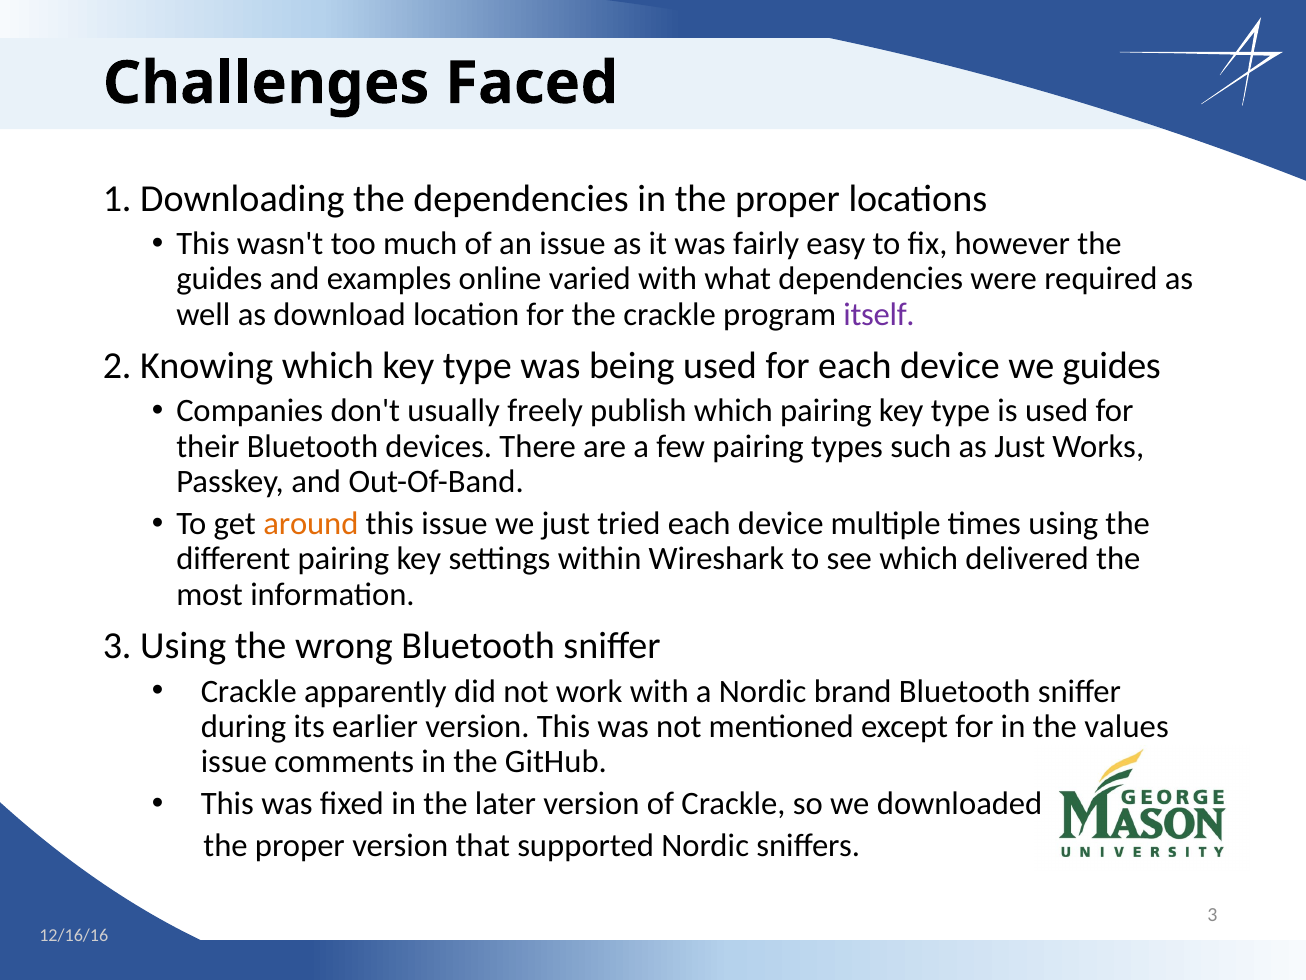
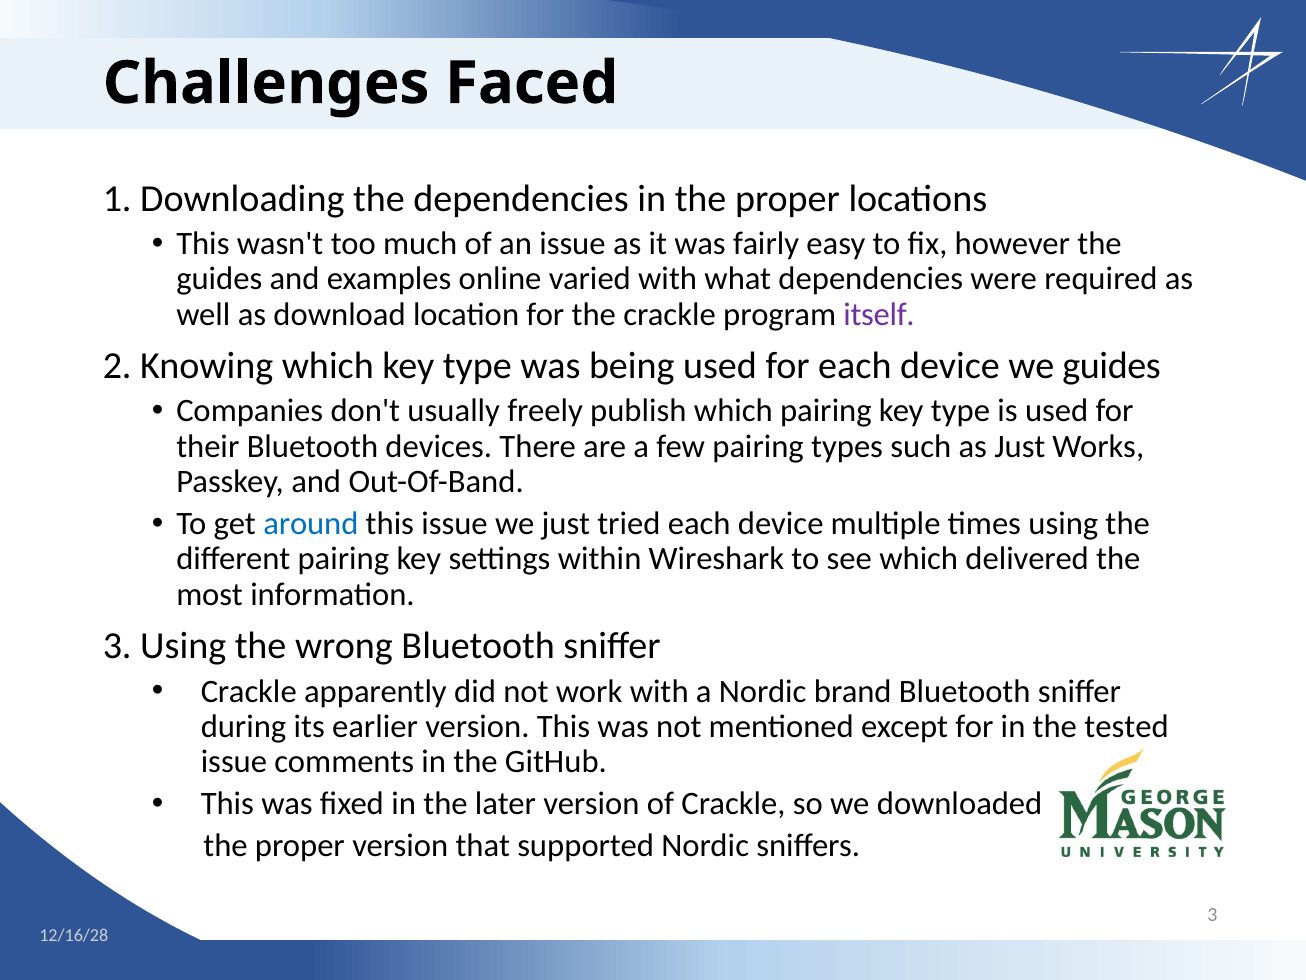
around colour: orange -> blue
values: values -> tested
12/16/16: 12/16/16 -> 12/16/28
